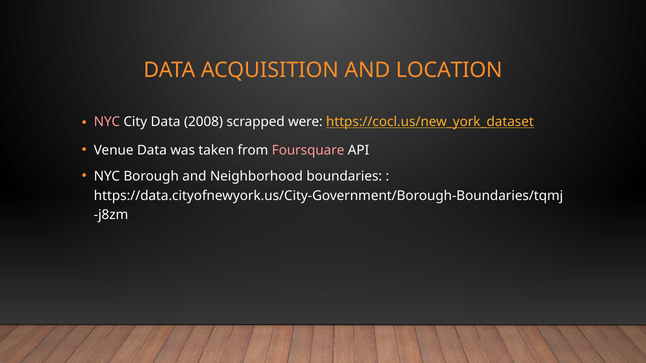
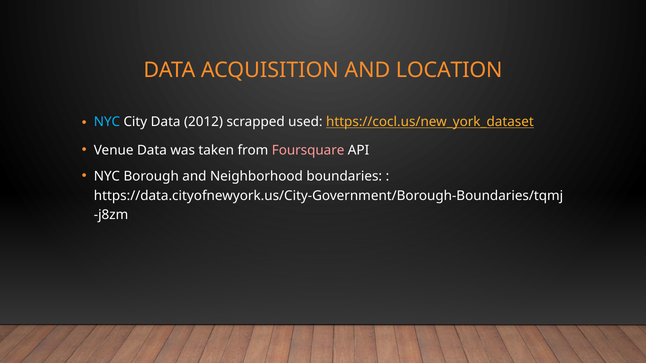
NYC at (107, 122) colour: pink -> light blue
2008: 2008 -> 2012
were: were -> used
